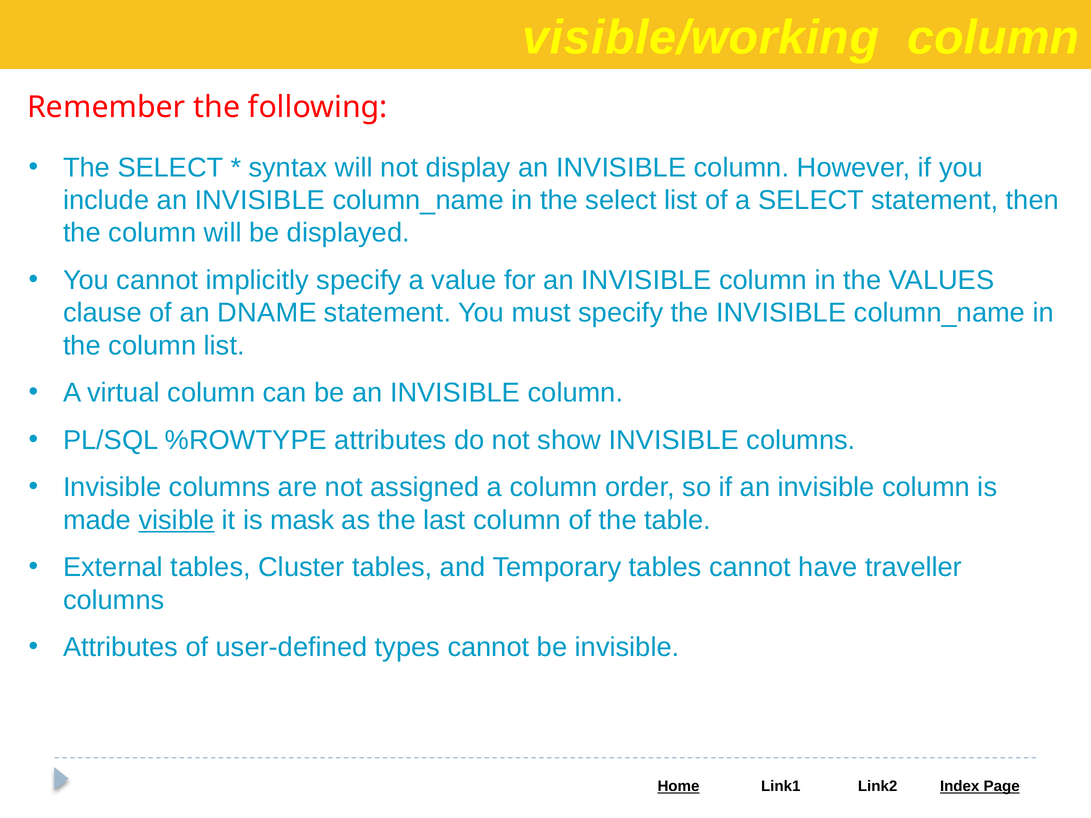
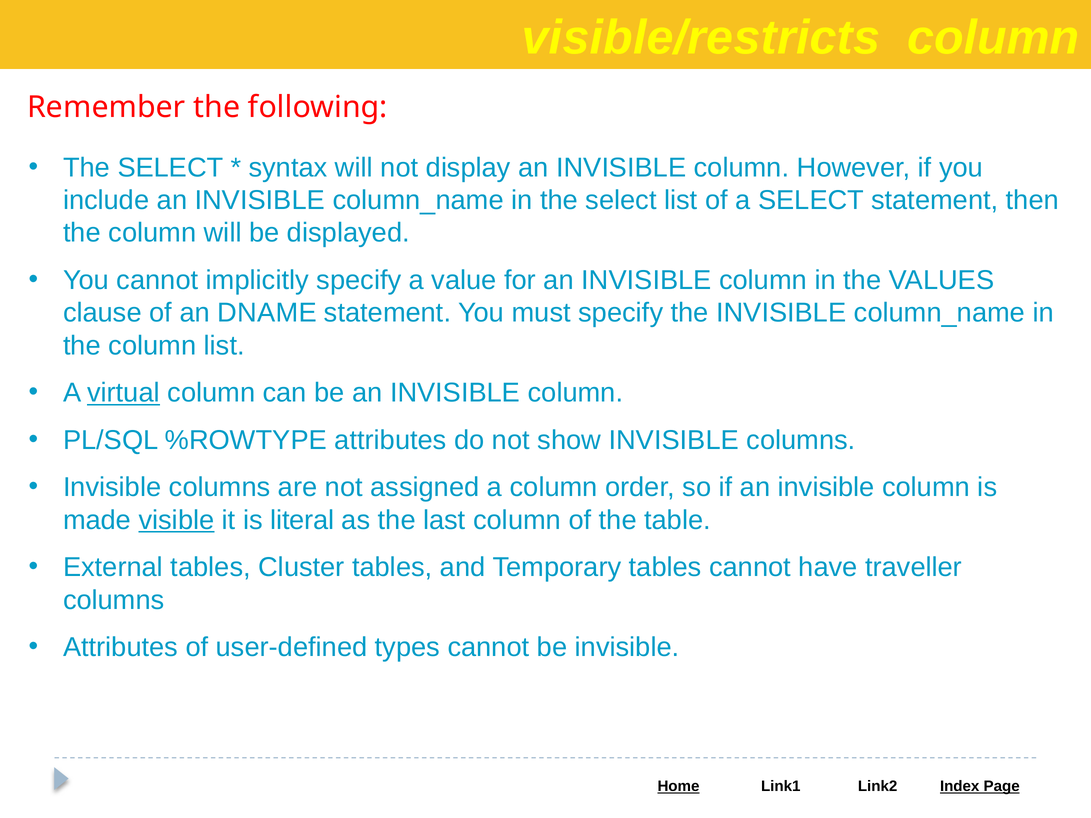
visible/working: visible/working -> visible/restricts
virtual underline: none -> present
mask: mask -> literal
